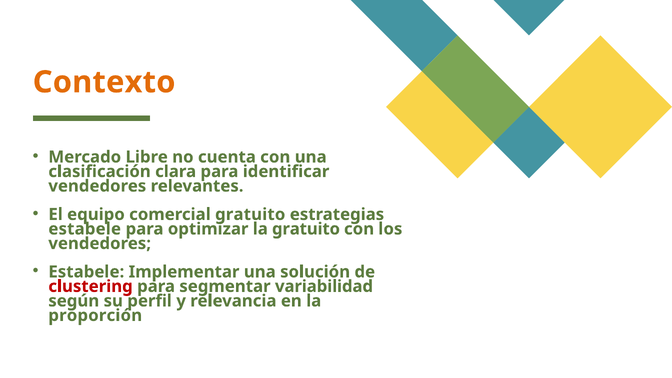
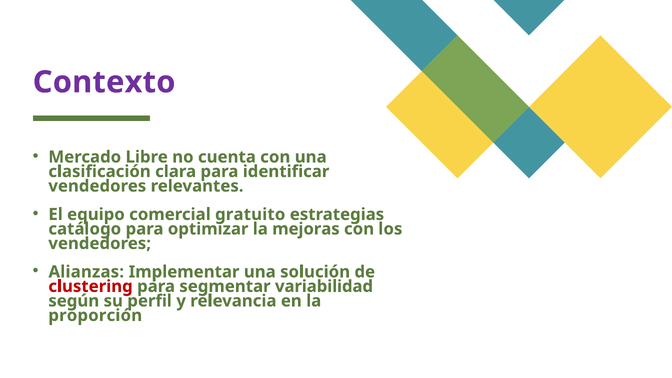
Contexto colour: orange -> purple
estabele at (85, 229): estabele -> catálogo
la gratuito: gratuito -> mejoras
Estabele at (86, 272): Estabele -> Alianzas
